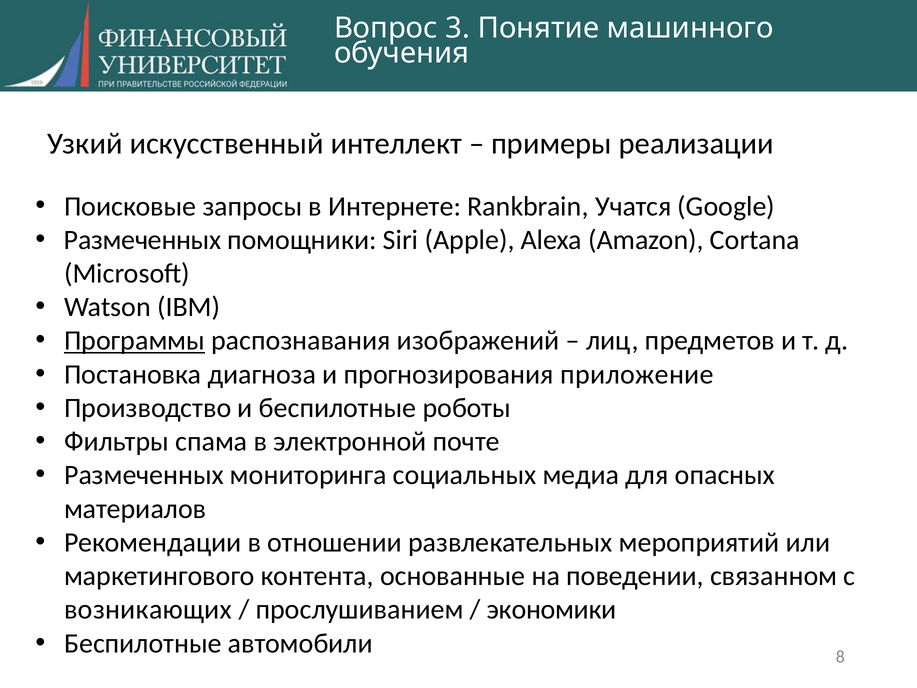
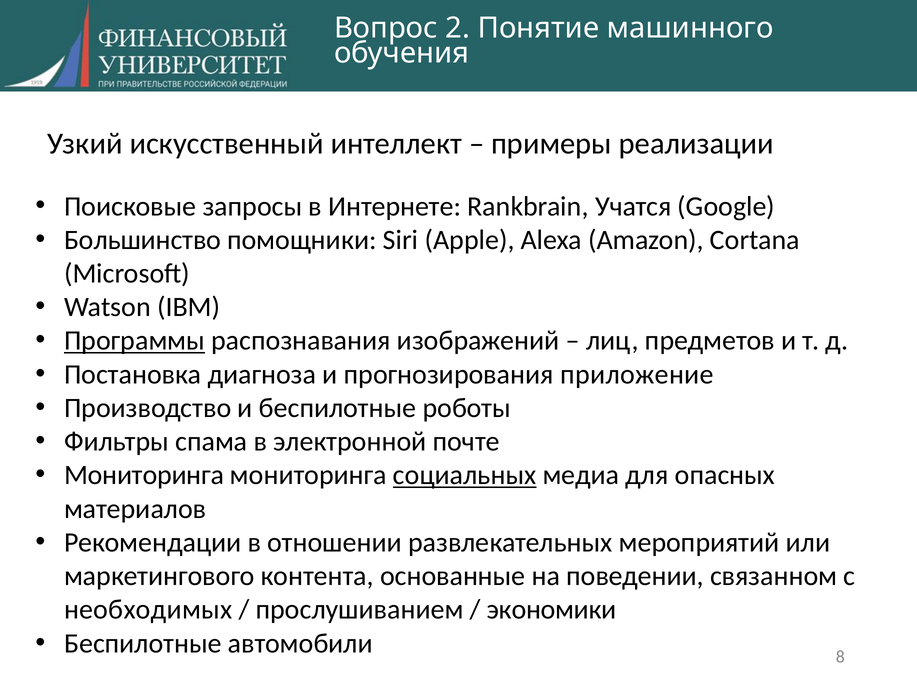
3: 3 -> 2
Размеченных at (143, 240): Размеченных -> Большинство
Размеченных at (144, 475): Размеченных -> Мониторинга
социальных underline: none -> present
возникающих: возникающих -> необходимых
